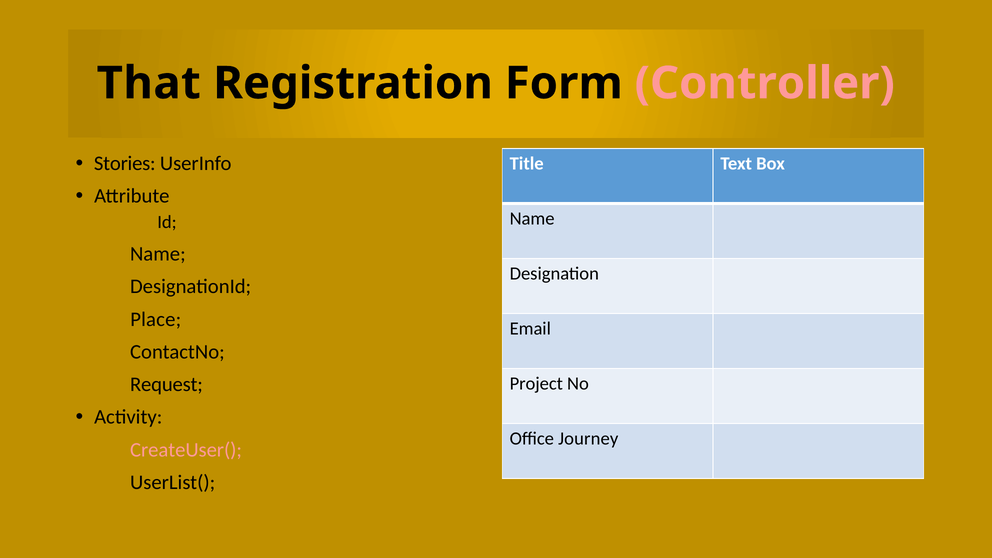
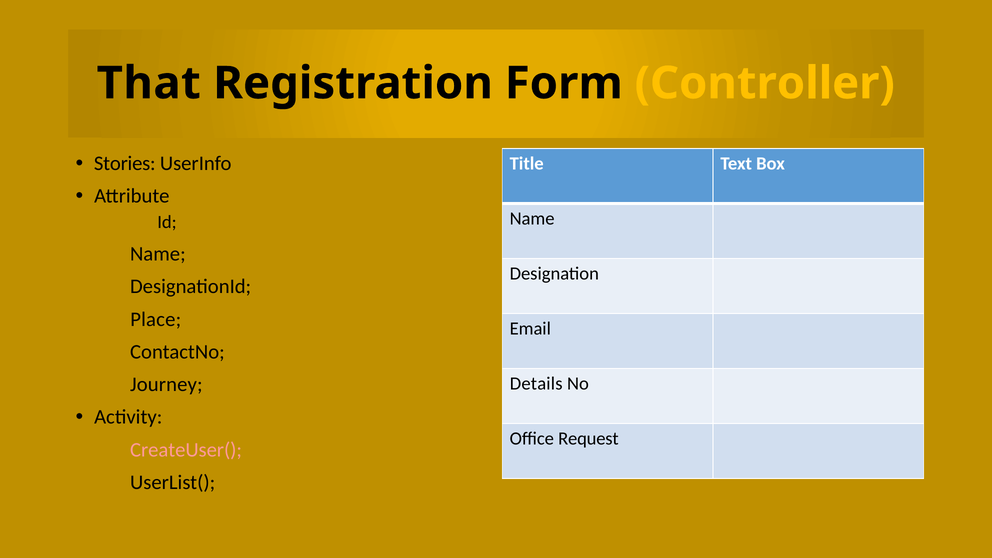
Controller colour: pink -> yellow
Request: Request -> Journey
Project: Project -> Details
Journey: Journey -> Request
